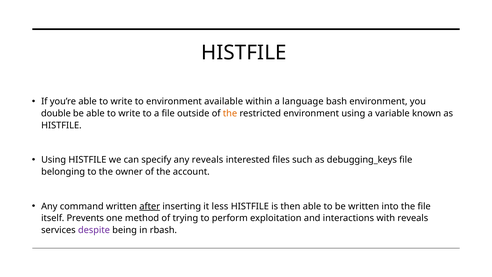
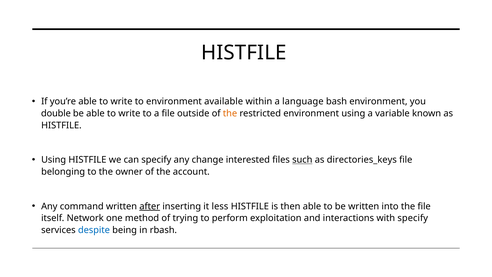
any reveals: reveals -> change
such underline: none -> present
debugging_keys: debugging_keys -> directories_keys
Prevents: Prevents -> Network
with reveals: reveals -> specify
despite colour: purple -> blue
